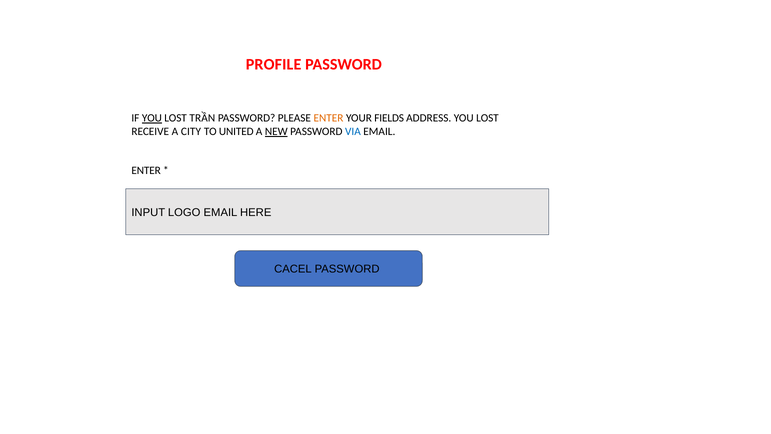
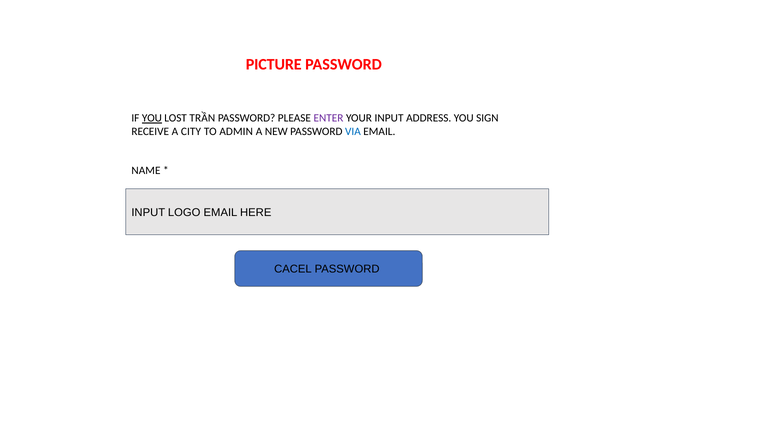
PROFILE: PROFILE -> PICTURE
ENTER at (328, 118) colour: orange -> purple
YOUR FIELDS: FIELDS -> INPUT
ADDRESS YOU LOST: LOST -> SIGN
UNITED: UNITED -> ADMIN
NEW underline: present -> none
ENTER at (146, 170): ENTER -> NAME
